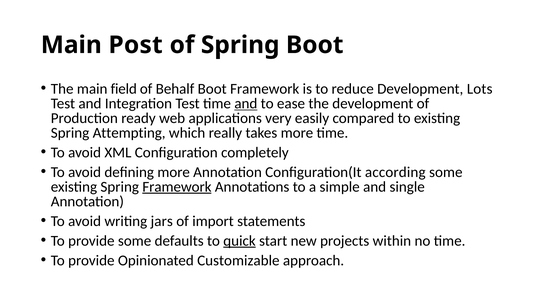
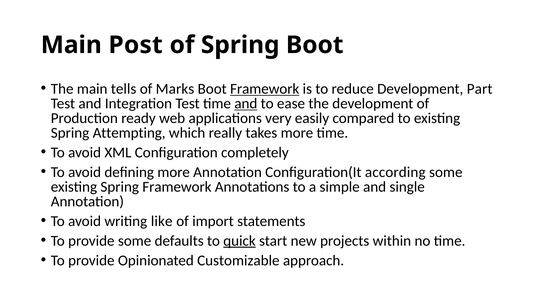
field: field -> tells
Behalf: Behalf -> Marks
Framework at (265, 89) underline: none -> present
Lots: Lots -> Part
Framework at (177, 187) underline: present -> none
jars: jars -> like
